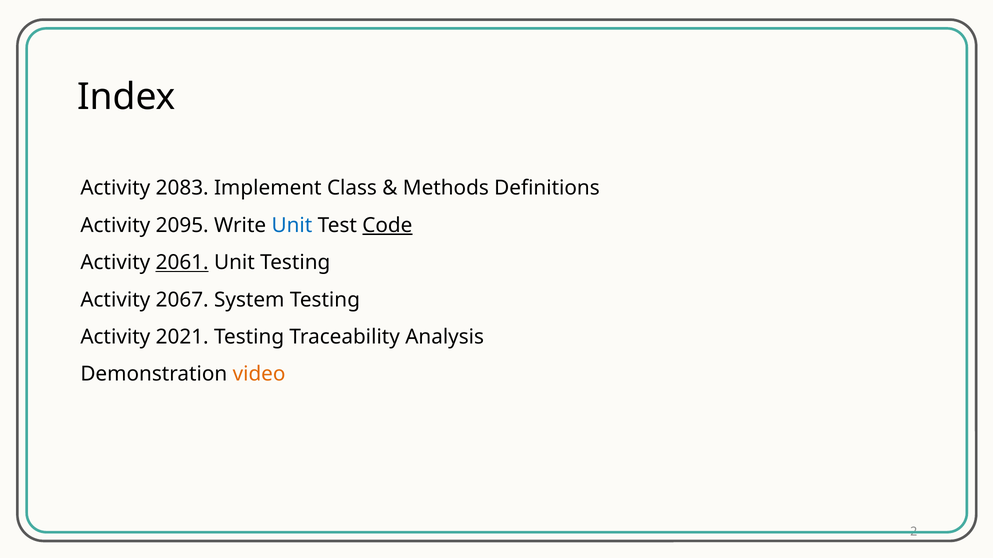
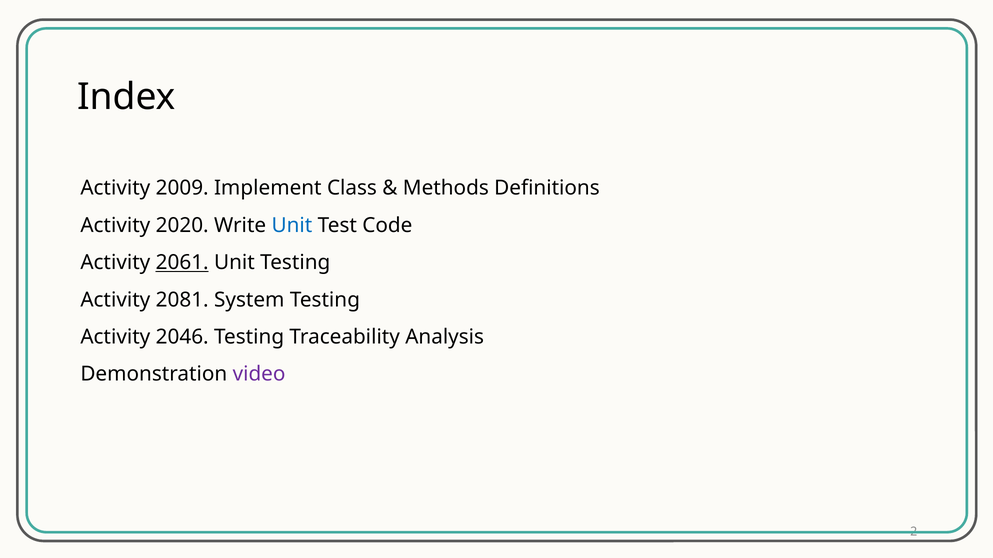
2083: 2083 -> 2009
2095: 2095 -> 2020
Code underline: present -> none
2067: 2067 -> 2081
2021: 2021 -> 2046
video colour: orange -> purple
